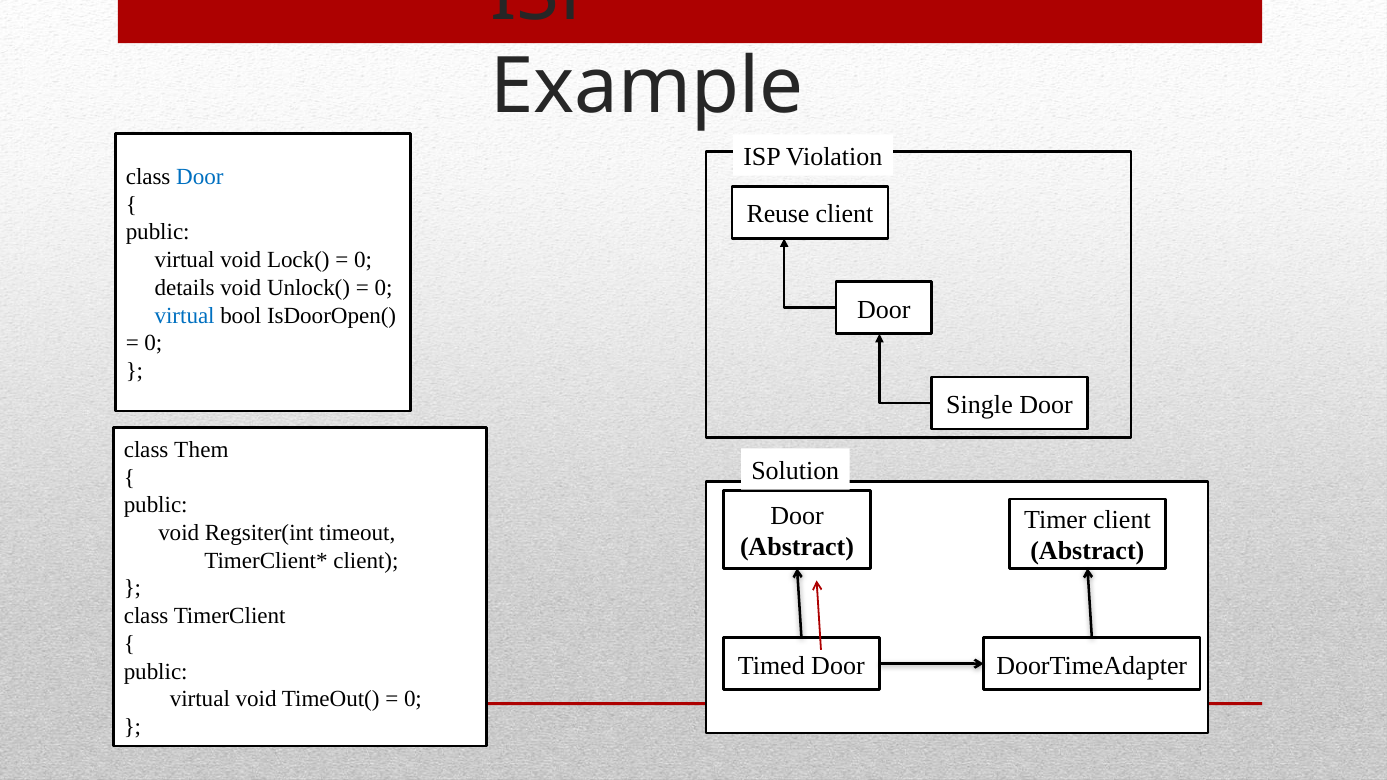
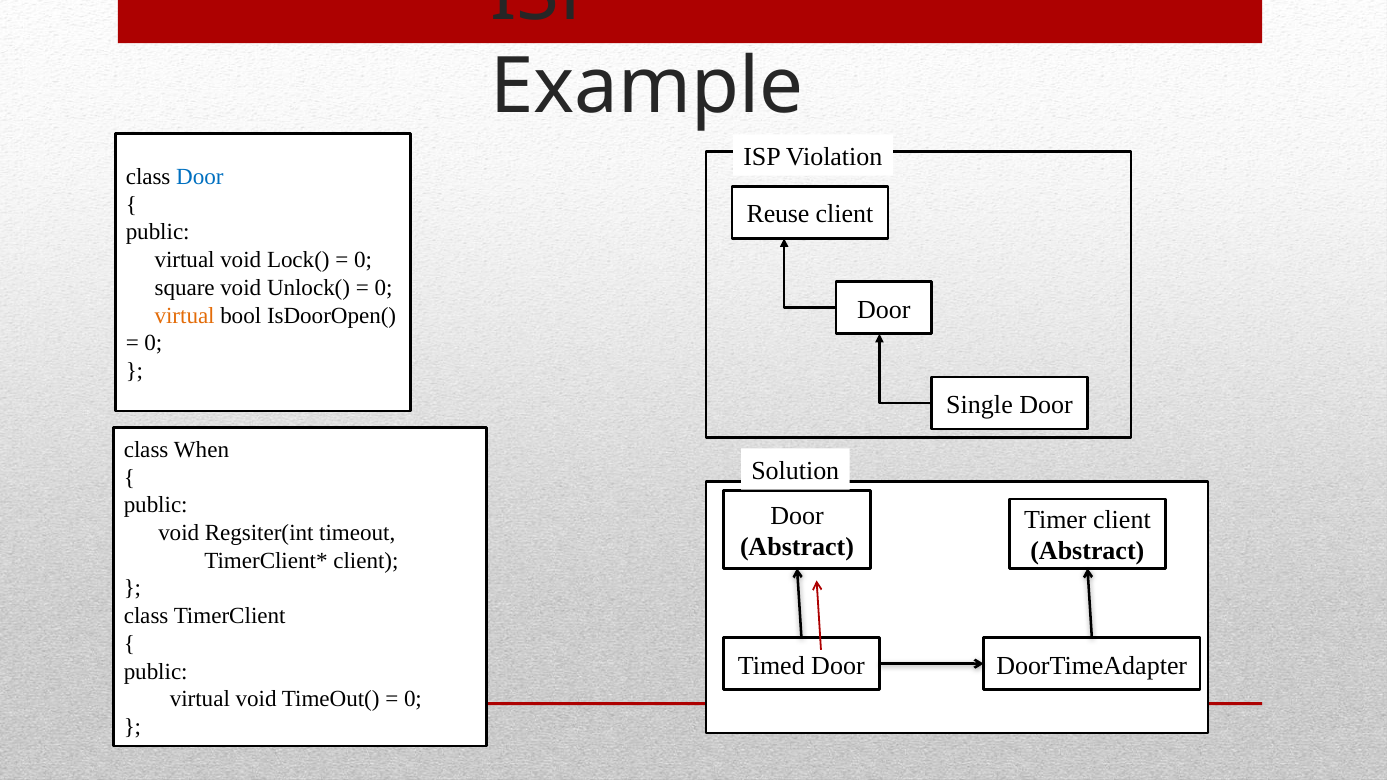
details: details -> square
virtual at (185, 316) colour: blue -> orange
Them: Them -> When
